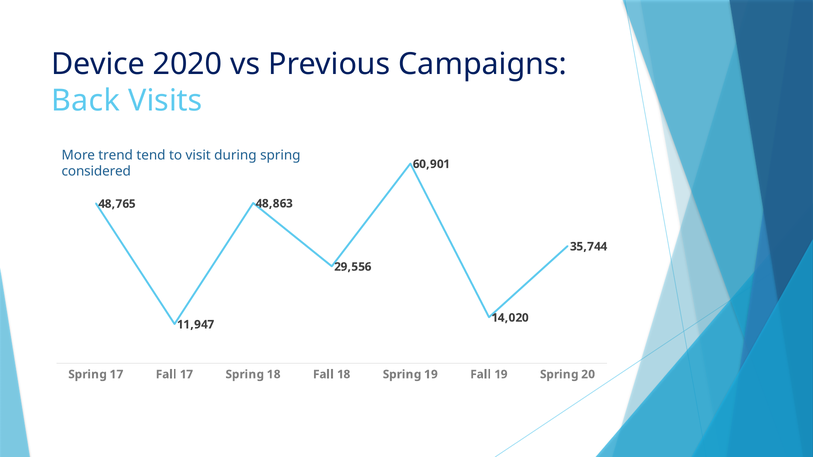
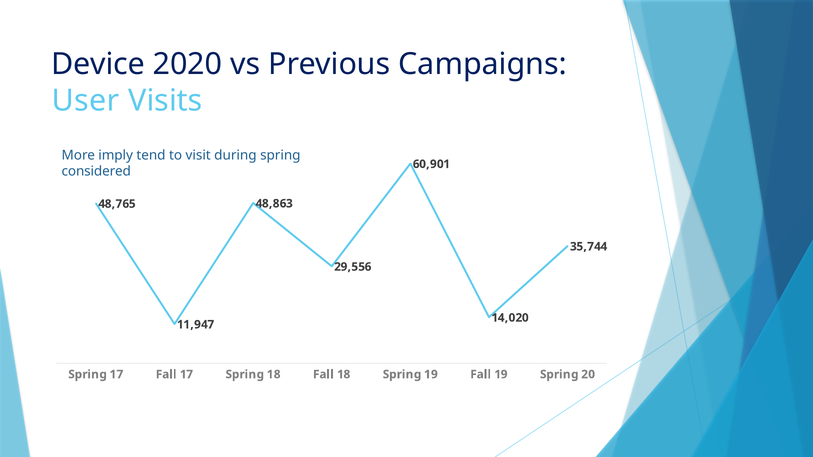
Back: Back -> User
trend: trend -> imply
